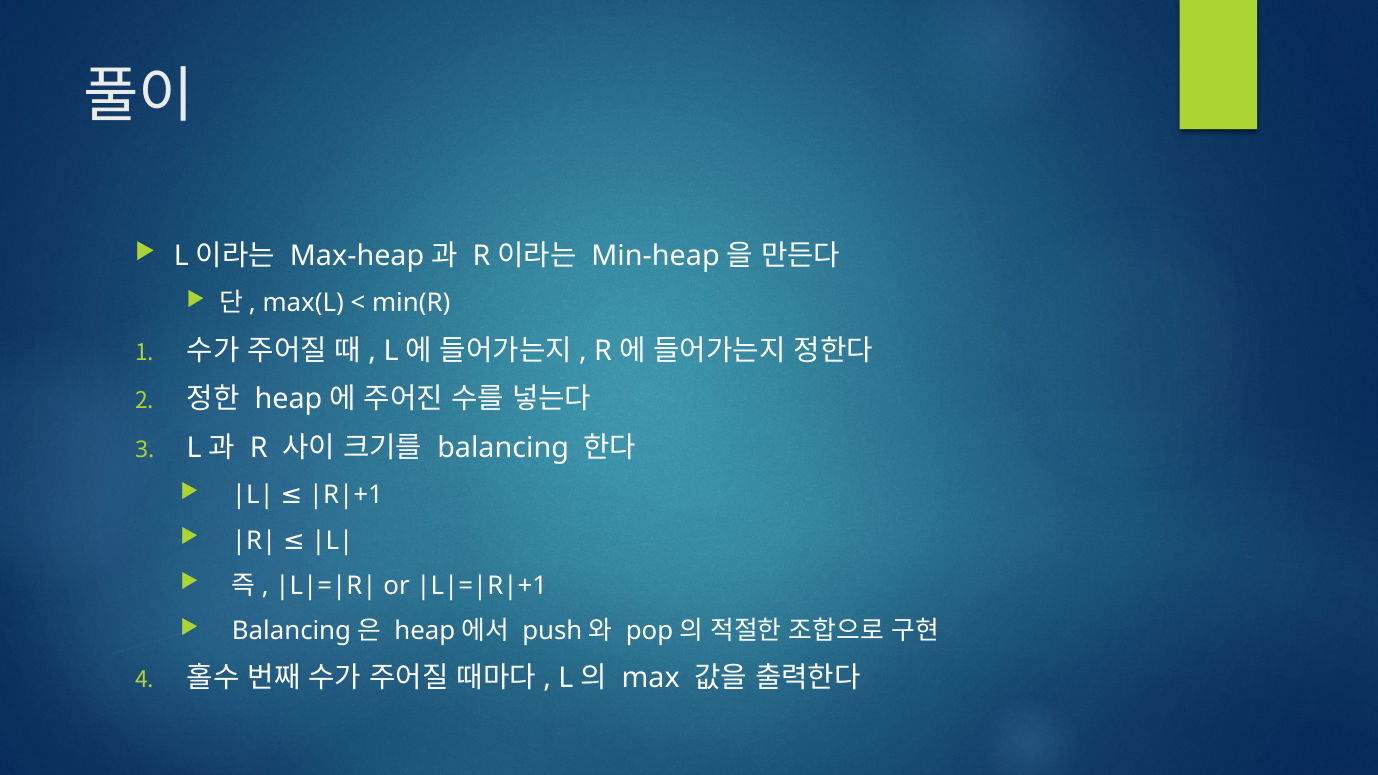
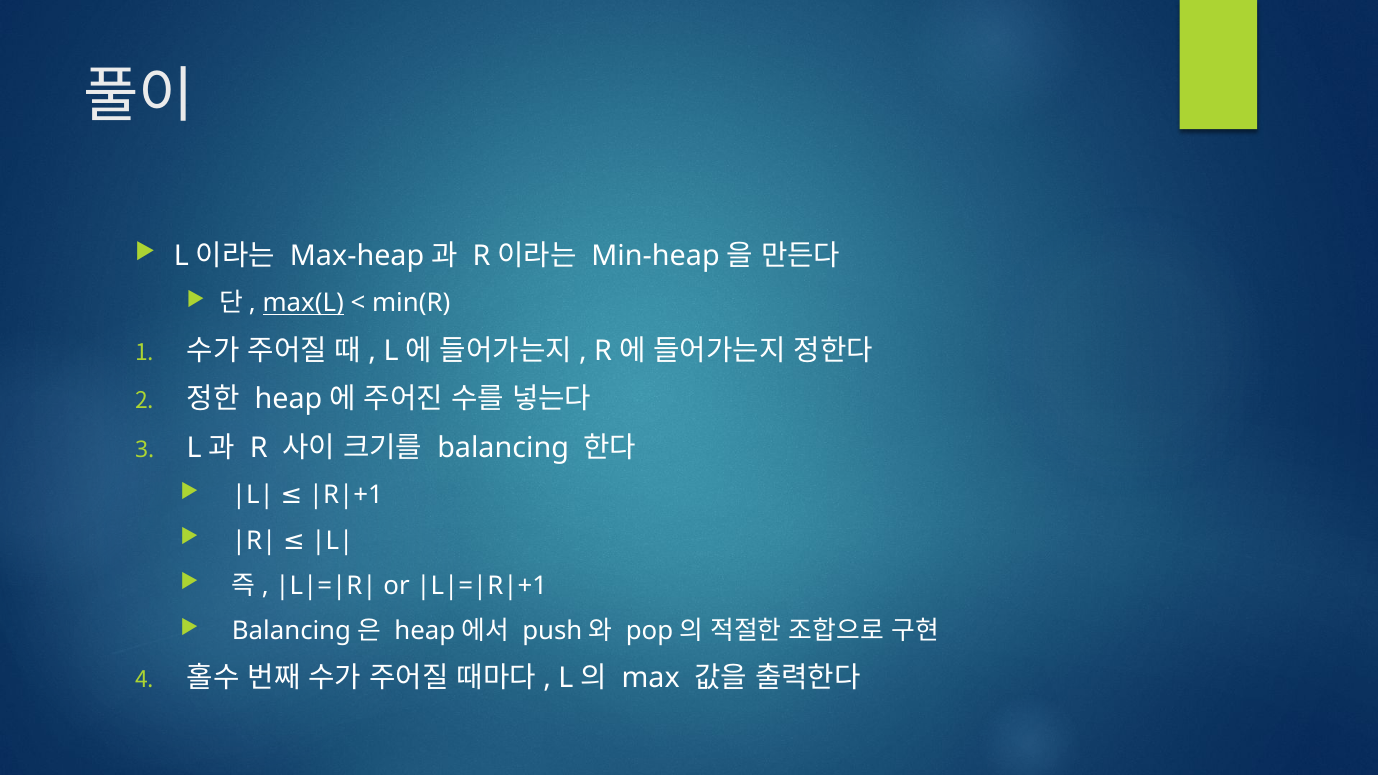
max(L underline: none -> present
